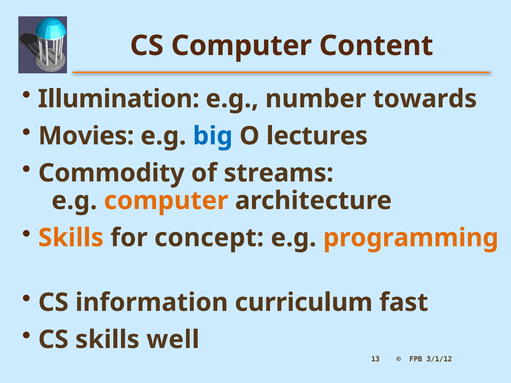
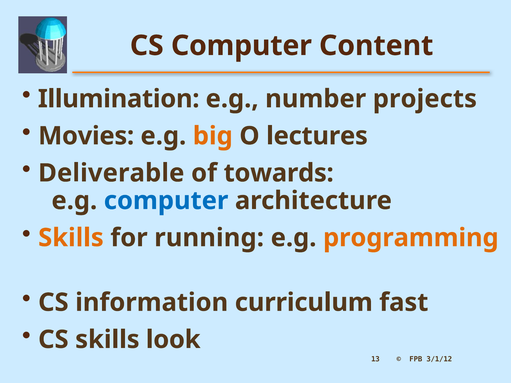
towards: towards -> projects
big colour: blue -> orange
Commodity: Commodity -> Deliverable
streams: streams -> towards
computer at (166, 201) colour: orange -> blue
concept: concept -> running
well: well -> look
